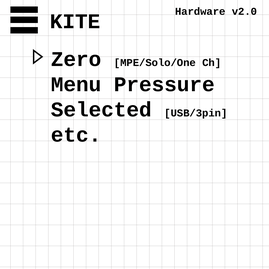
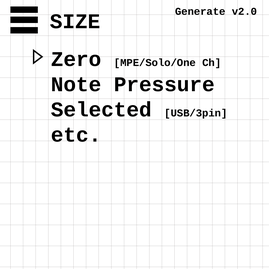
Hardware: Hardware -> Generate
KITE: KITE -> SIZE
Menu: Menu -> Note
